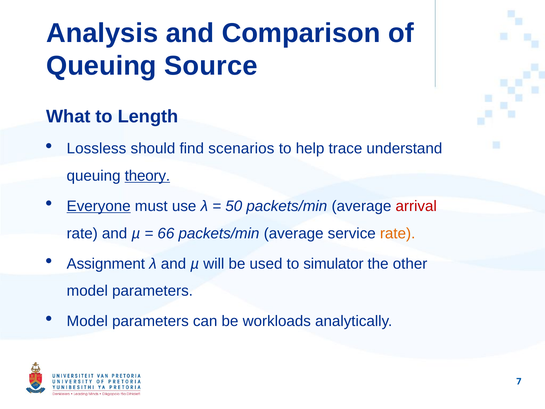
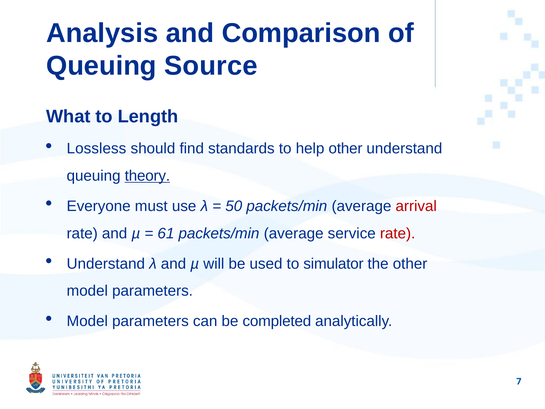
scenarios: scenarios -> standards
help trace: trace -> other
Everyone underline: present -> none
66: 66 -> 61
rate at (398, 233) colour: orange -> red
Assignment at (106, 264): Assignment -> Understand
workloads: workloads -> completed
